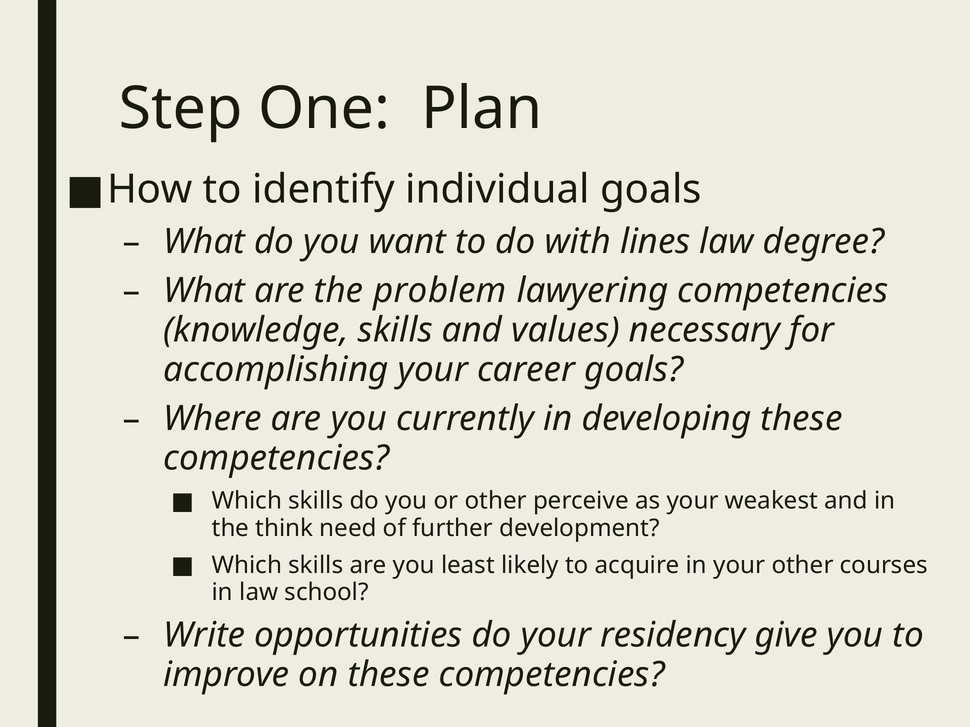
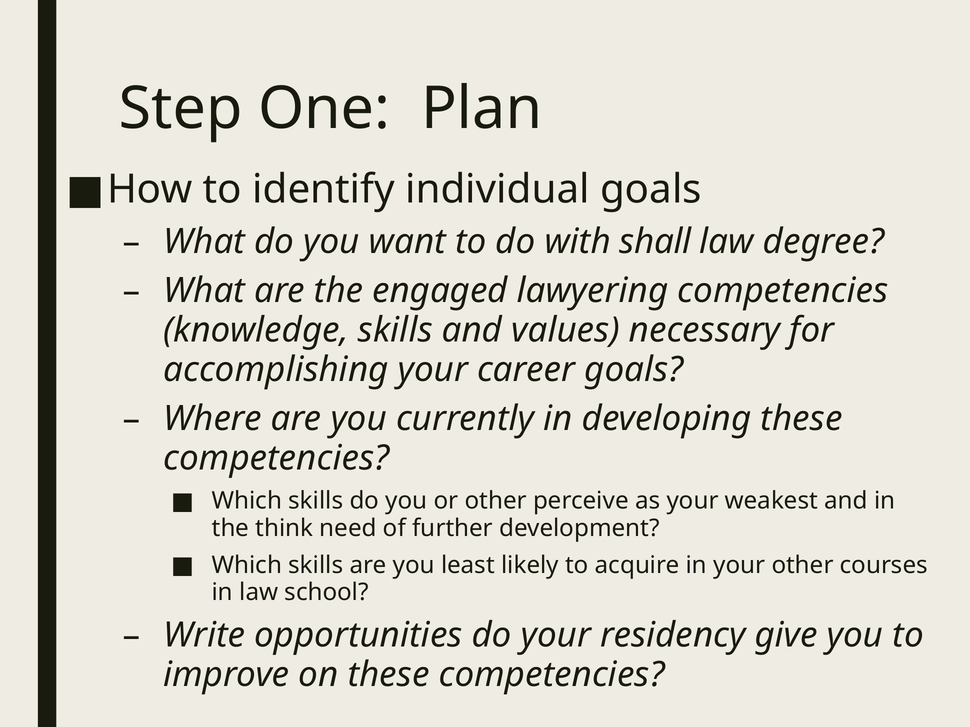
lines: lines -> shall
problem: problem -> engaged
